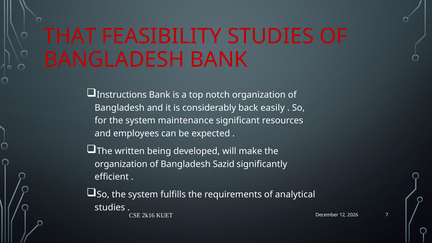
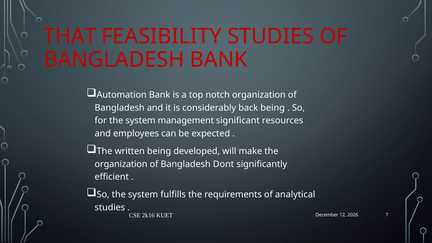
Instructions: Instructions -> Automation
back easily: easily -> being
maintenance: maintenance -> management
Sazid: Sazid -> Dont
